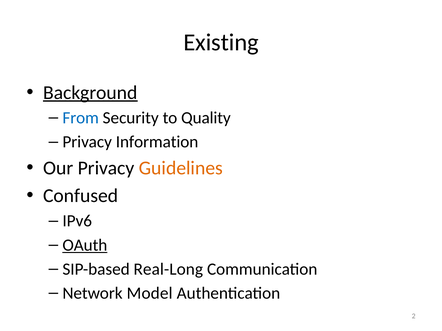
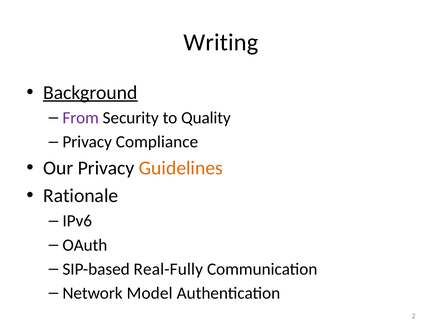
Existing: Existing -> Writing
From colour: blue -> purple
Information: Information -> Compliance
Confused: Confused -> Rationale
OAuth underline: present -> none
Real-Long: Real-Long -> Real-Fully
